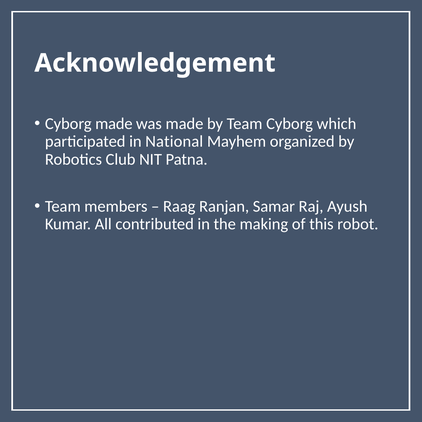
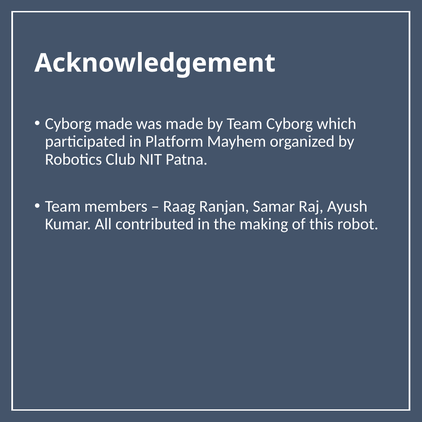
National: National -> Platform
